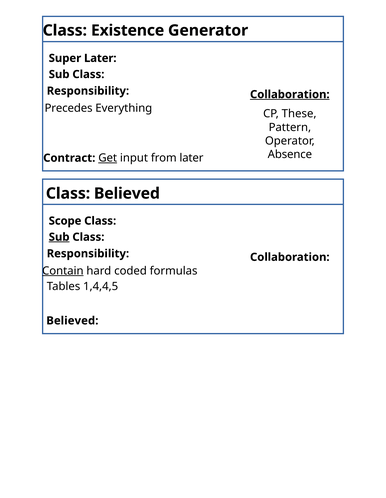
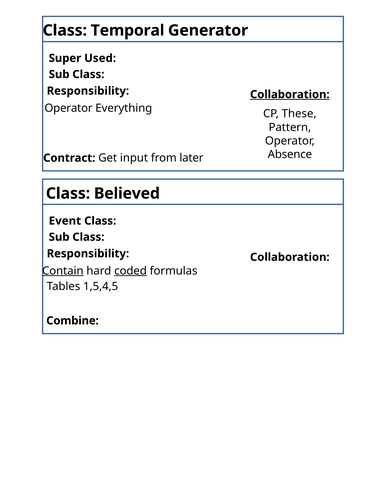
Existence: Existence -> Temporal
Super Later: Later -> Used
Precedes at (69, 108): Precedes -> Operator
Get underline: present -> none
Scope: Scope -> Event
Sub at (59, 237) underline: present -> none
coded underline: none -> present
1,4,4,5: 1,4,4,5 -> 1,5,4,5
Believed at (72, 321): Believed -> Combine
